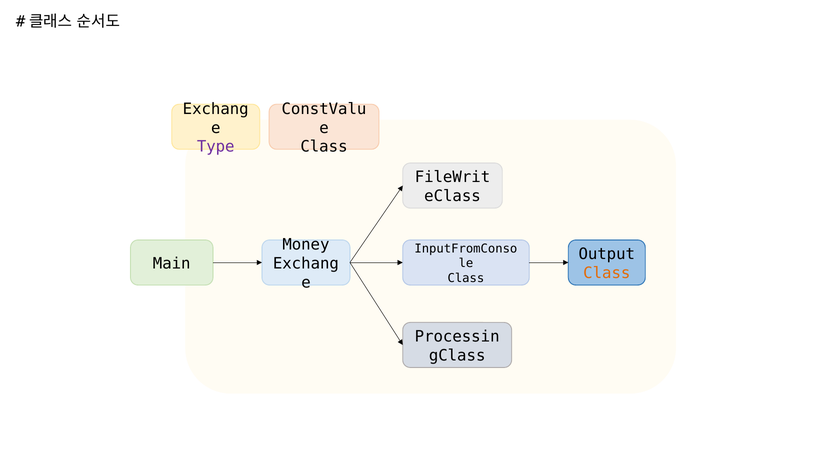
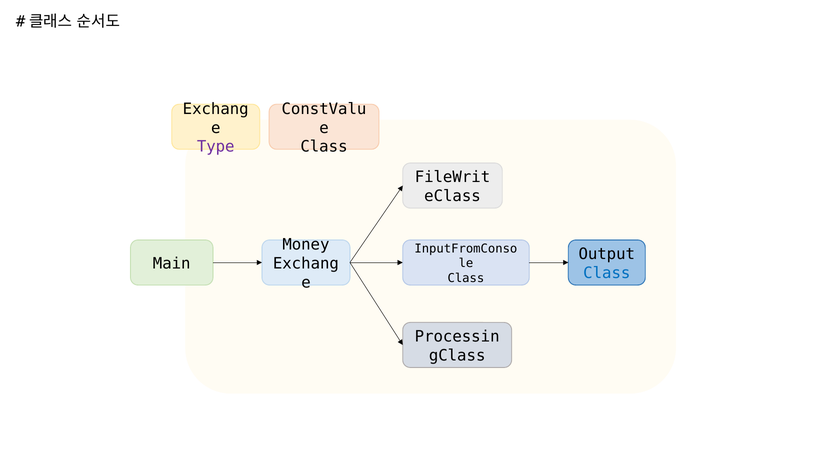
Class at (607, 273) colour: orange -> blue
